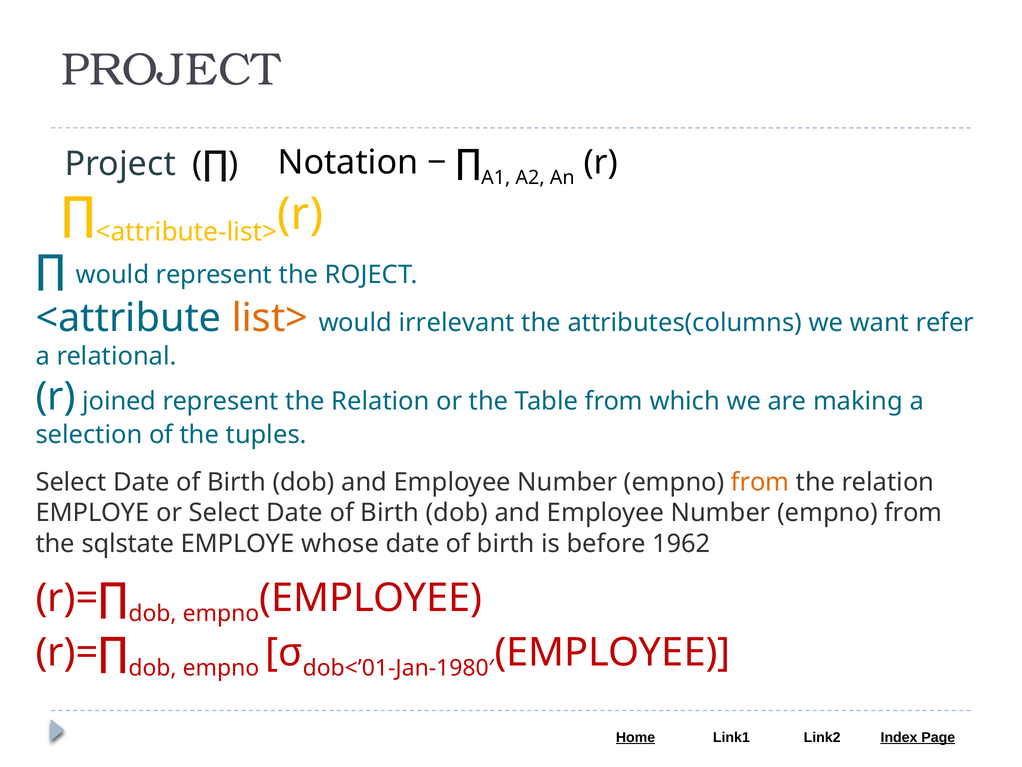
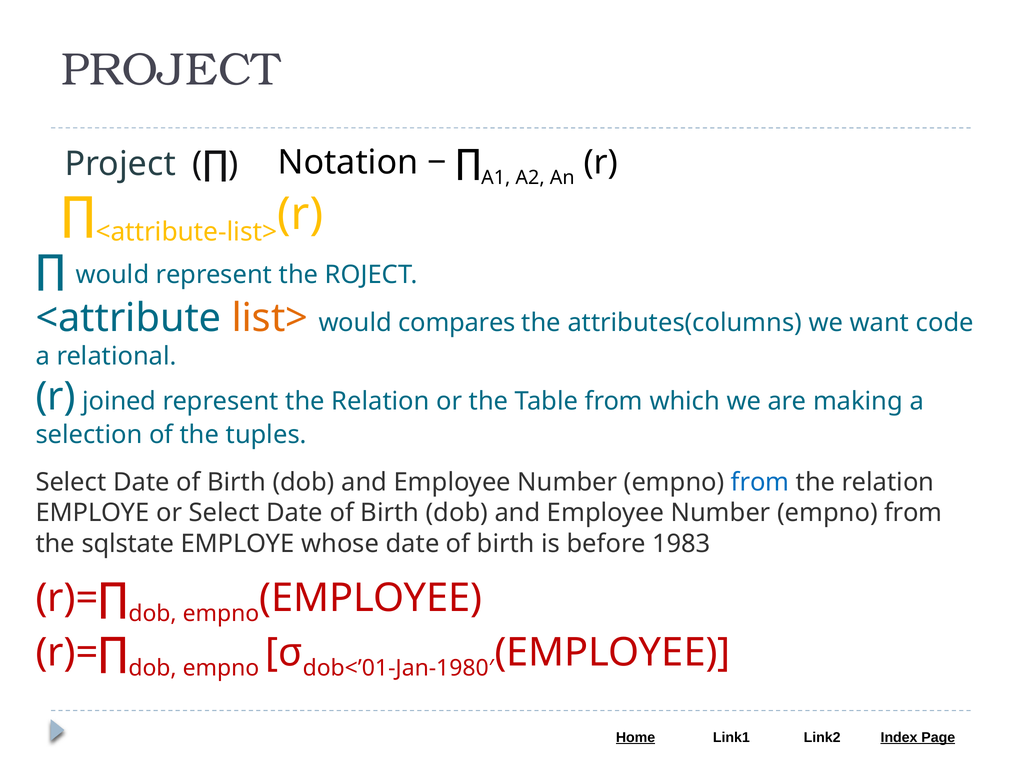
irrelevant: irrelevant -> compares
refer: refer -> code
from at (760, 482) colour: orange -> blue
1962: 1962 -> 1983
